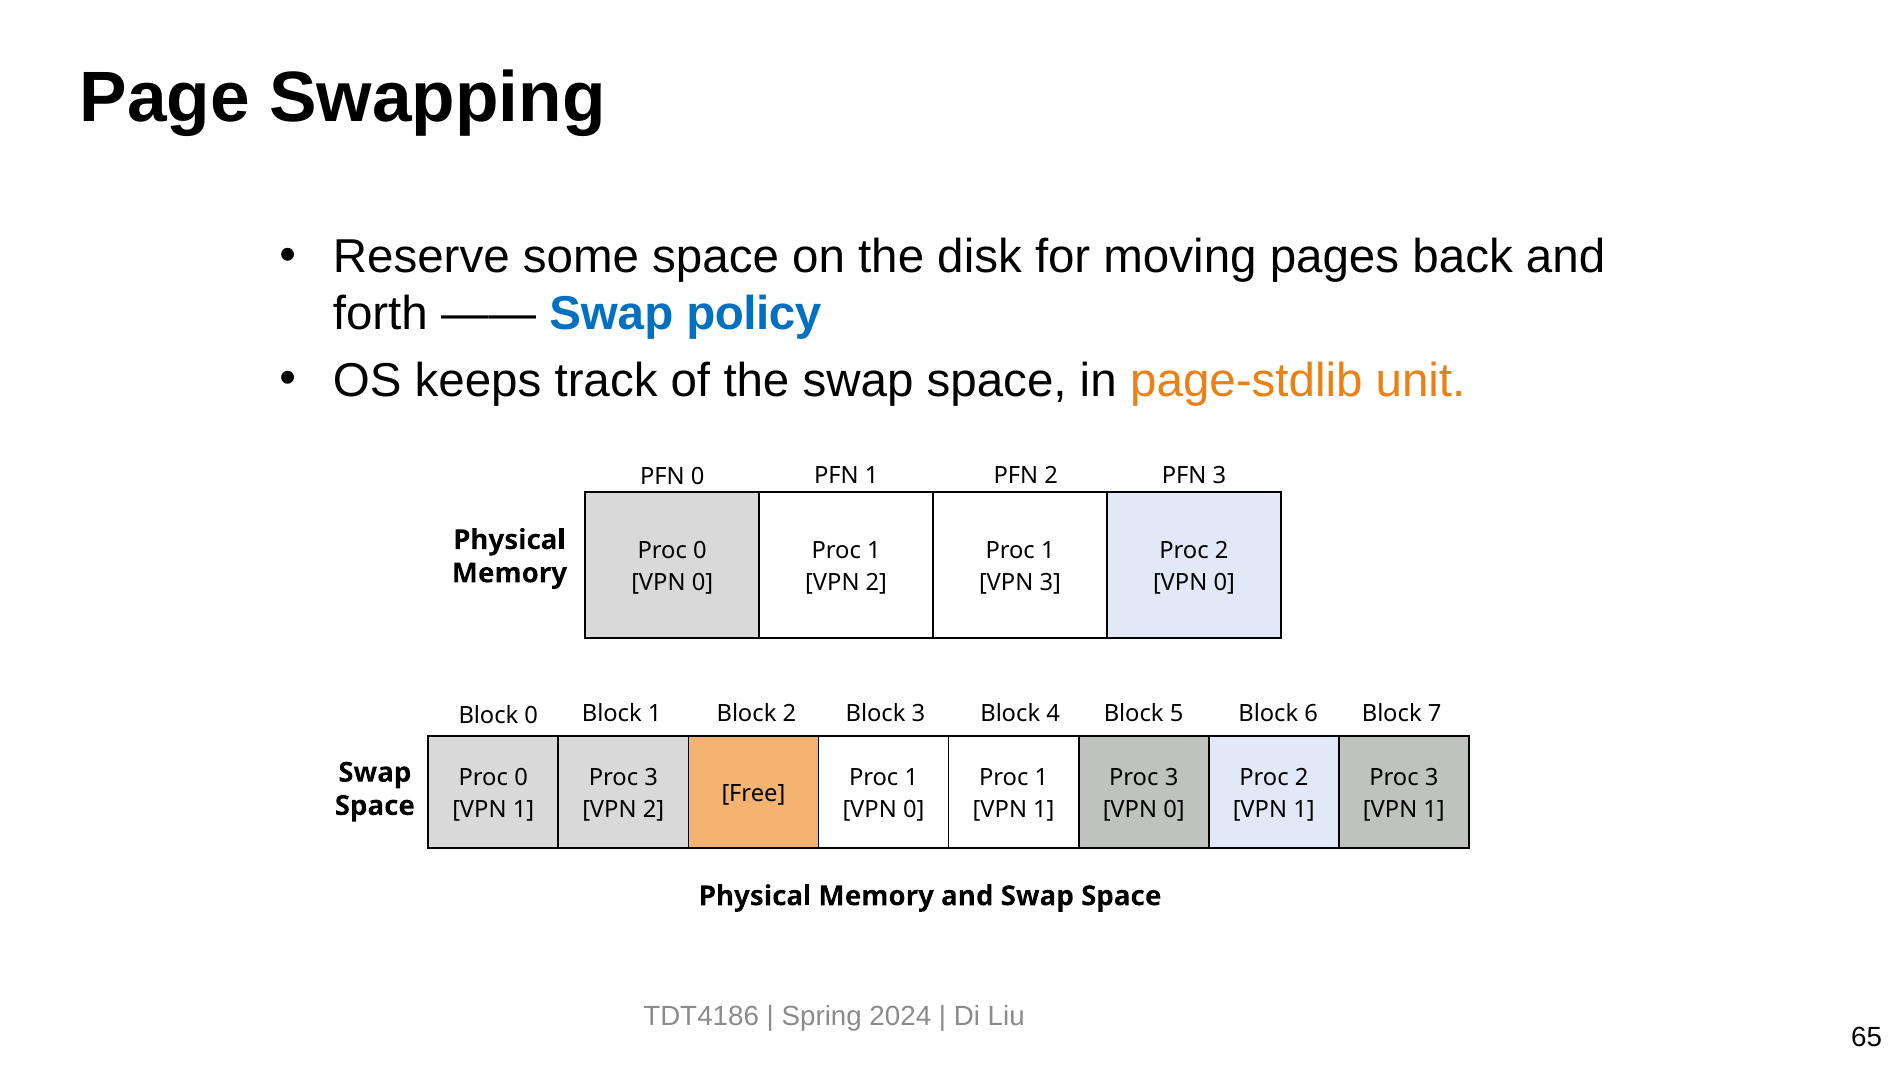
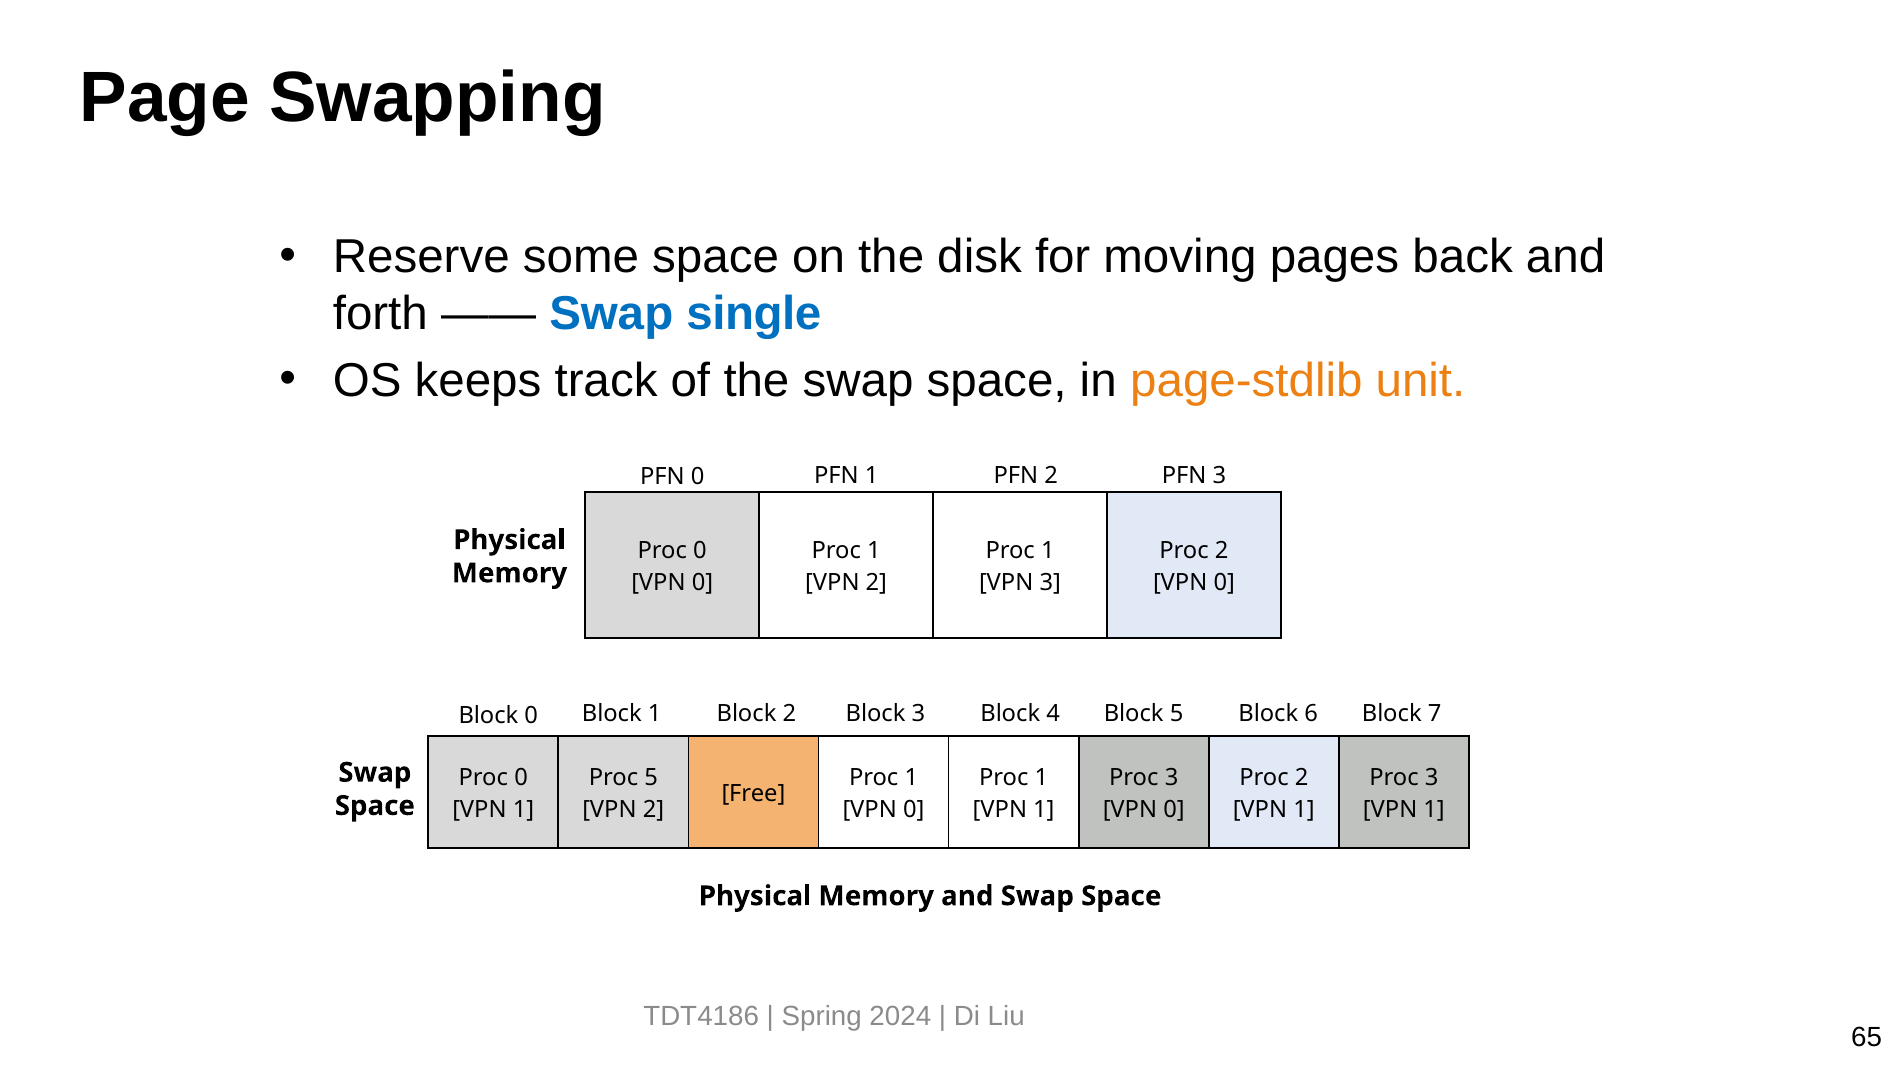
policy: policy -> single
3 at (651, 777): 3 -> 5
